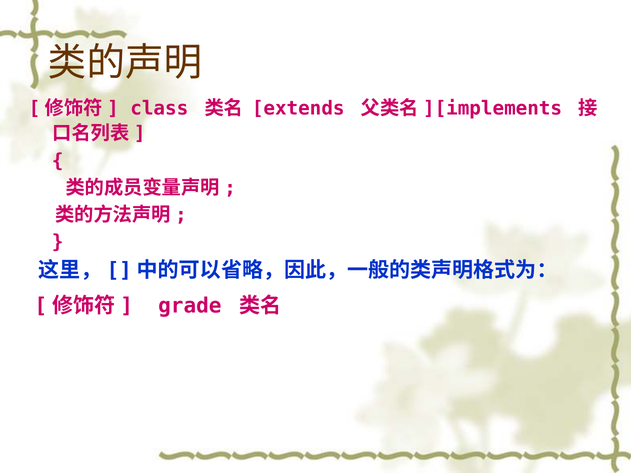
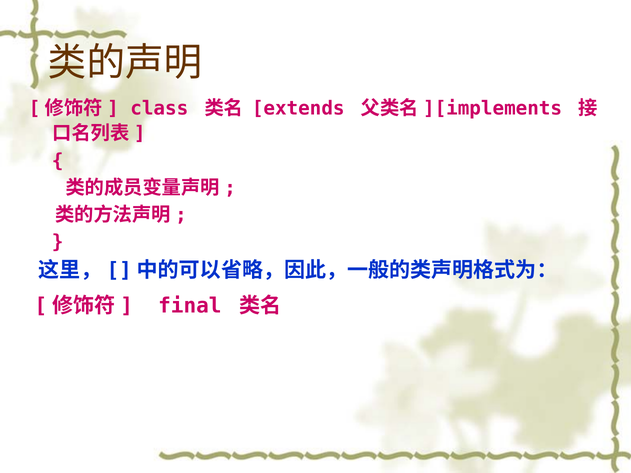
grade: grade -> final
